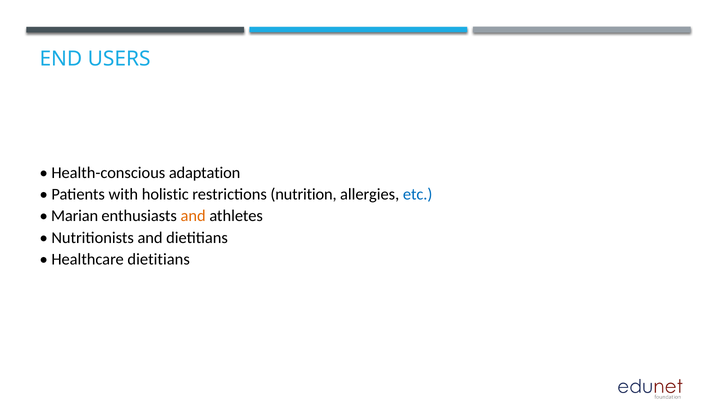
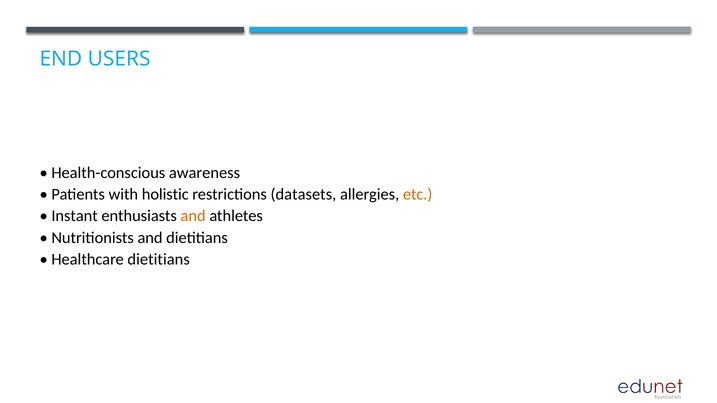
adaptation: adaptation -> awareness
nutrition: nutrition -> datasets
etc colour: blue -> orange
Marian: Marian -> Instant
